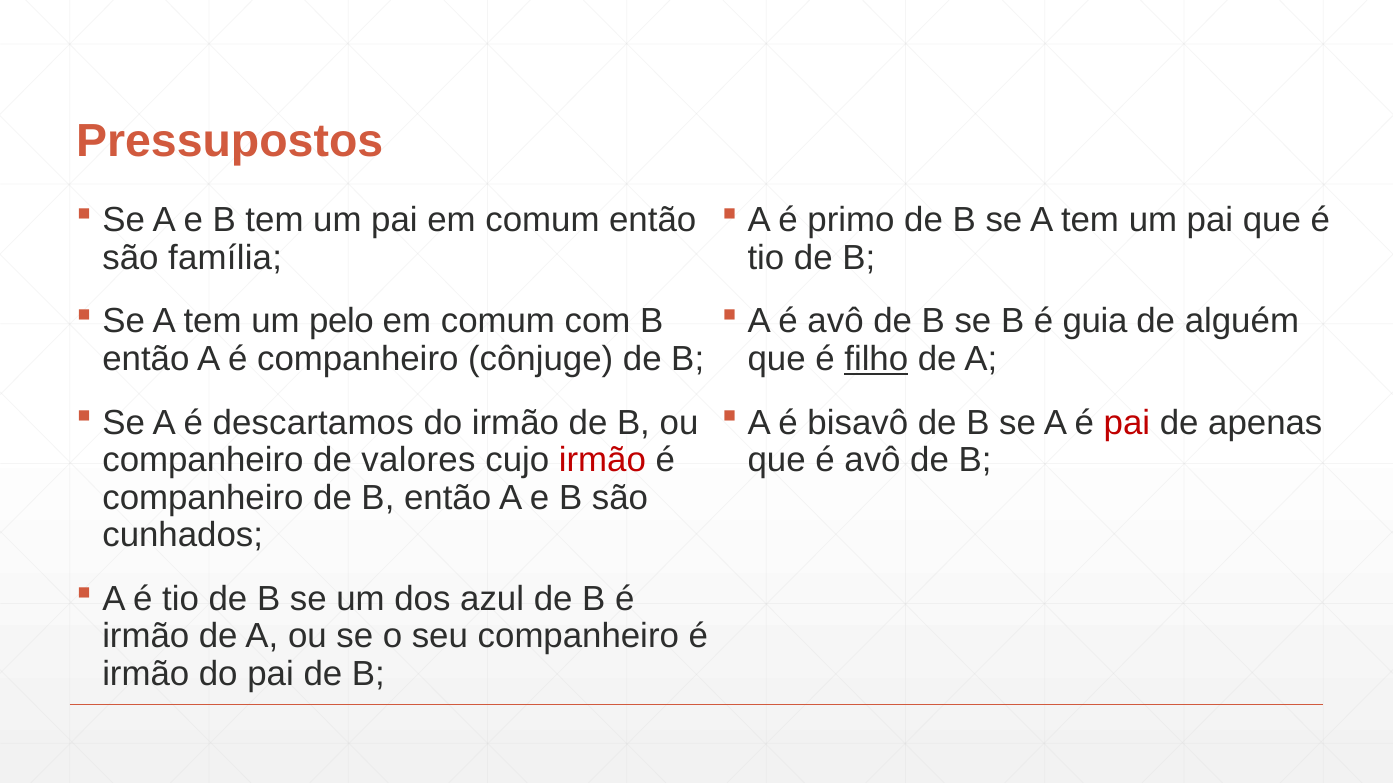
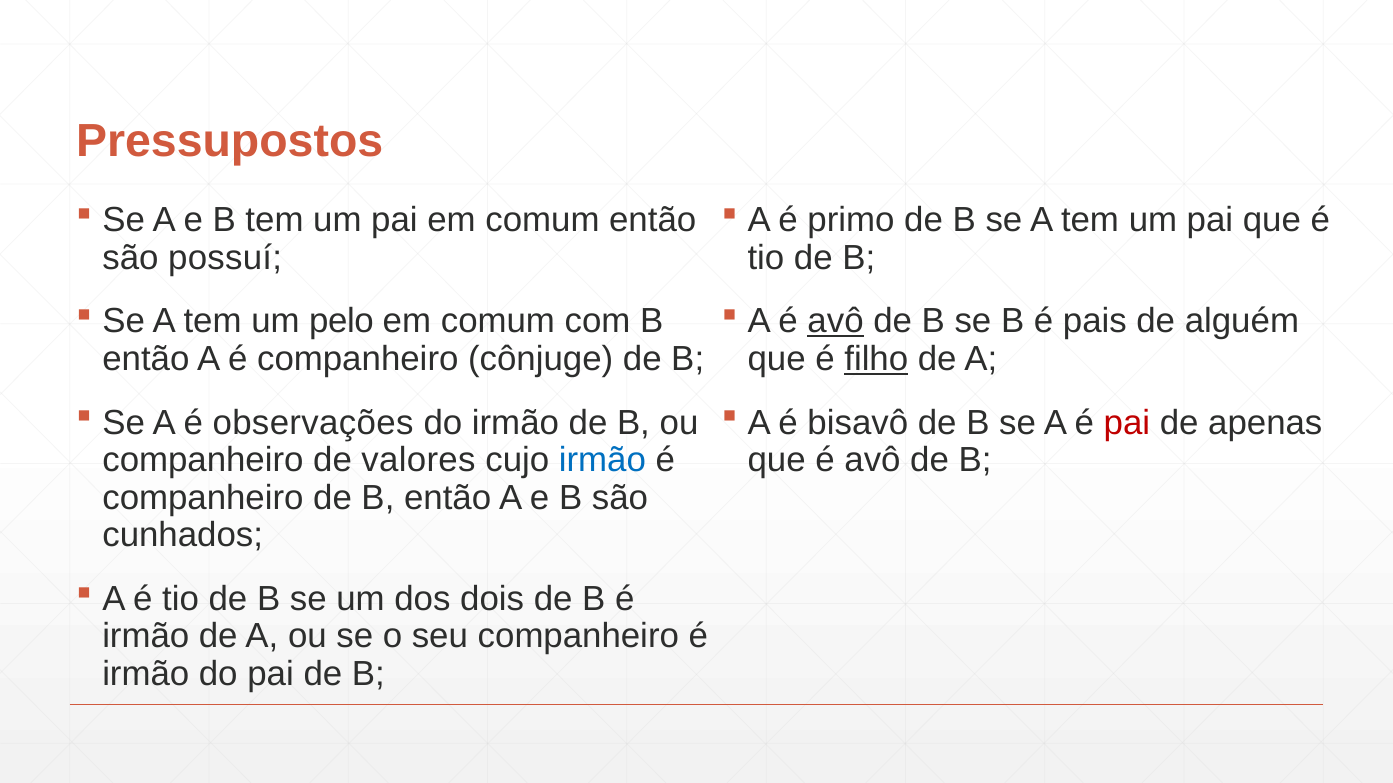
família: família -> possuí
avô at (836, 322) underline: none -> present
guia: guia -> pais
descartamos: descartamos -> observações
irmão at (602, 460) colour: red -> blue
azul: azul -> dois
